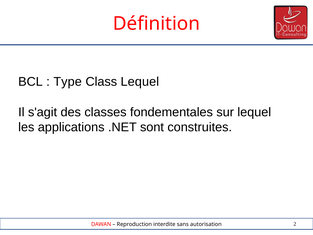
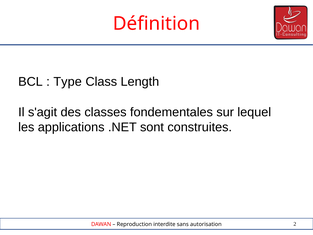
Class Lequel: Lequel -> Length
